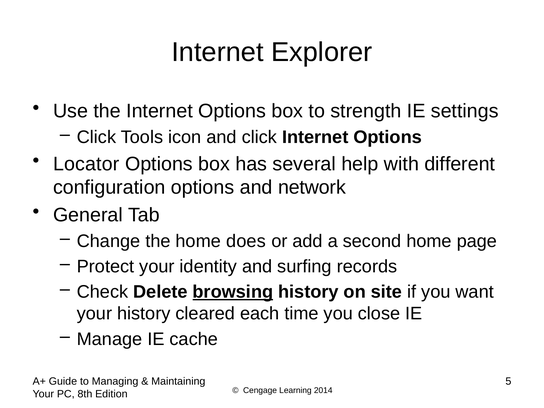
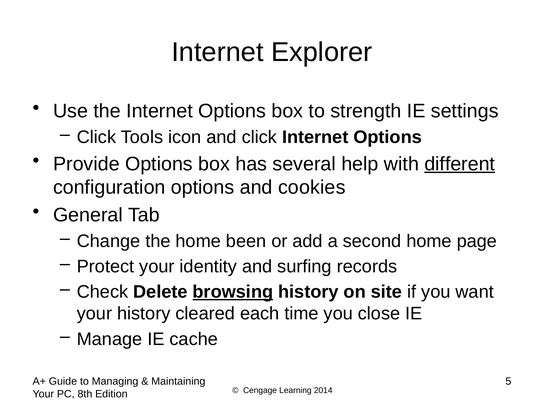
Locator: Locator -> Provide
different underline: none -> present
network: network -> cookies
does: does -> been
